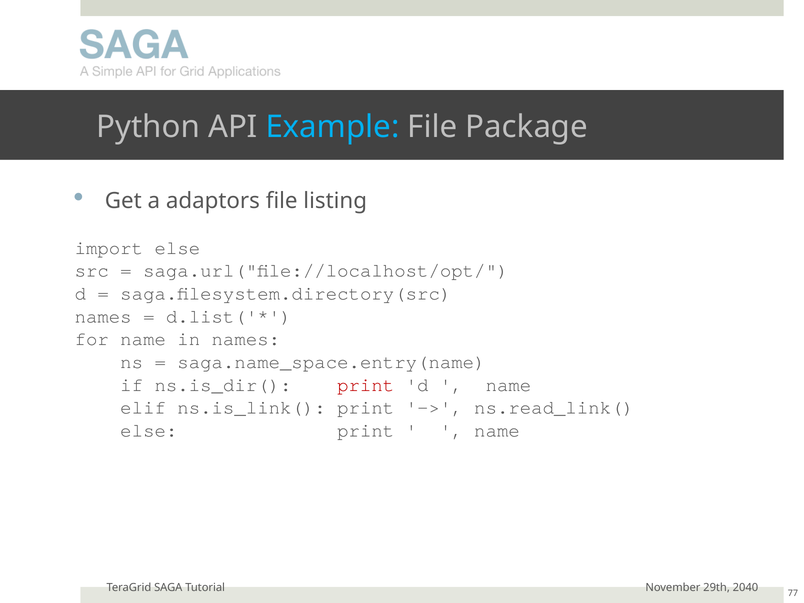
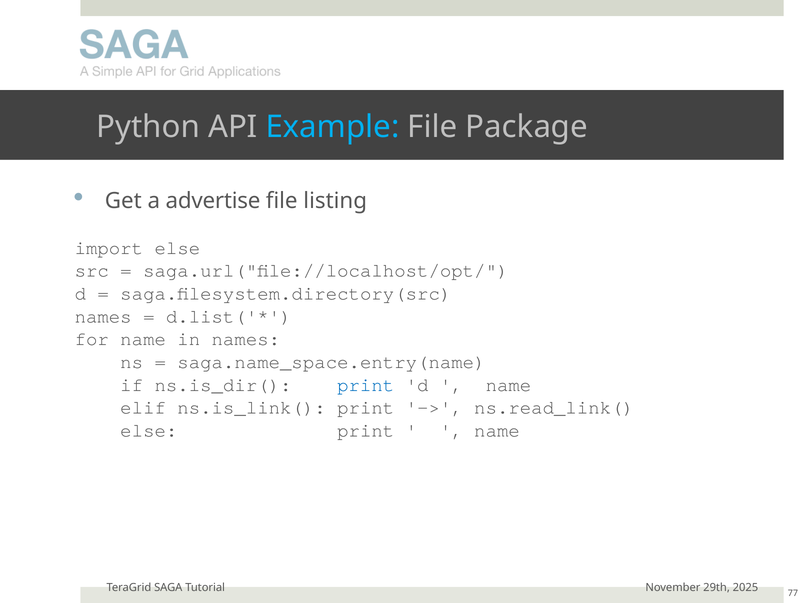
adaptors: adaptors -> advertise
print at (366, 385) colour: red -> blue
2040: 2040 -> 2025
